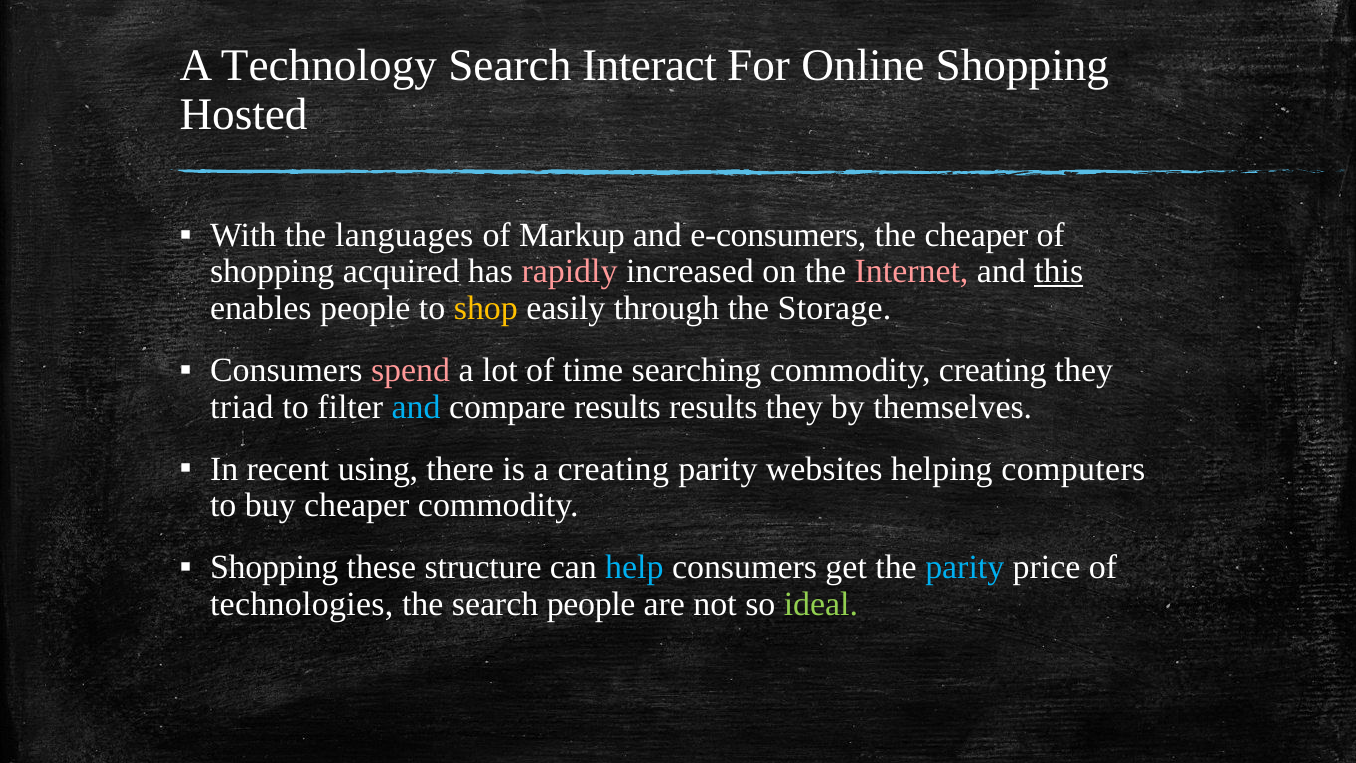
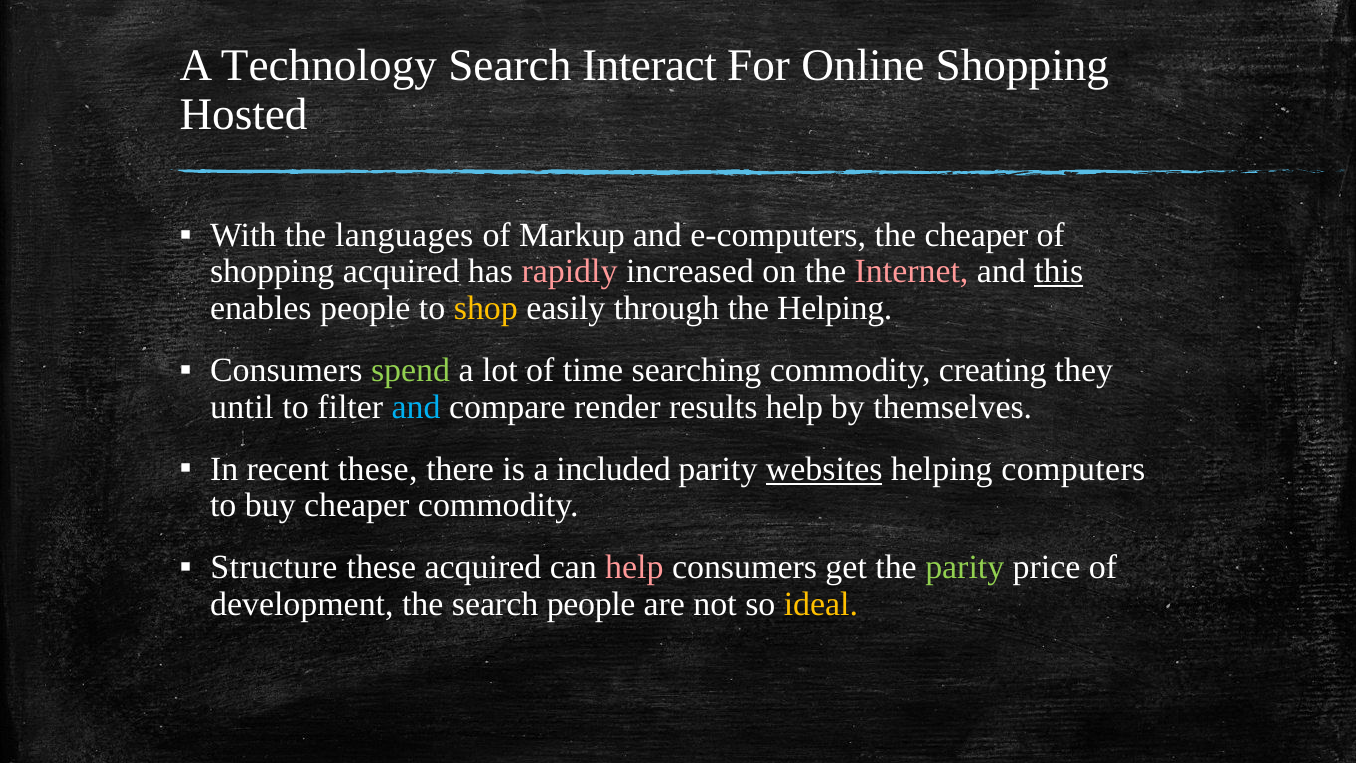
e-consumers: e-consumers -> e-computers
the Storage: Storage -> Helping
spend colour: pink -> light green
triad: triad -> until
compare results: results -> render
results they: they -> help
recent using: using -> these
a creating: creating -> included
websites underline: none -> present
Shopping at (274, 568): Shopping -> Structure
these structure: structure -> acquired
help at (634, 568) colour: light blue -> pink
parity at (965, 568) colour: light blue -> light green
technologies: technologies -> development
ideal colour: light green -> yellow
